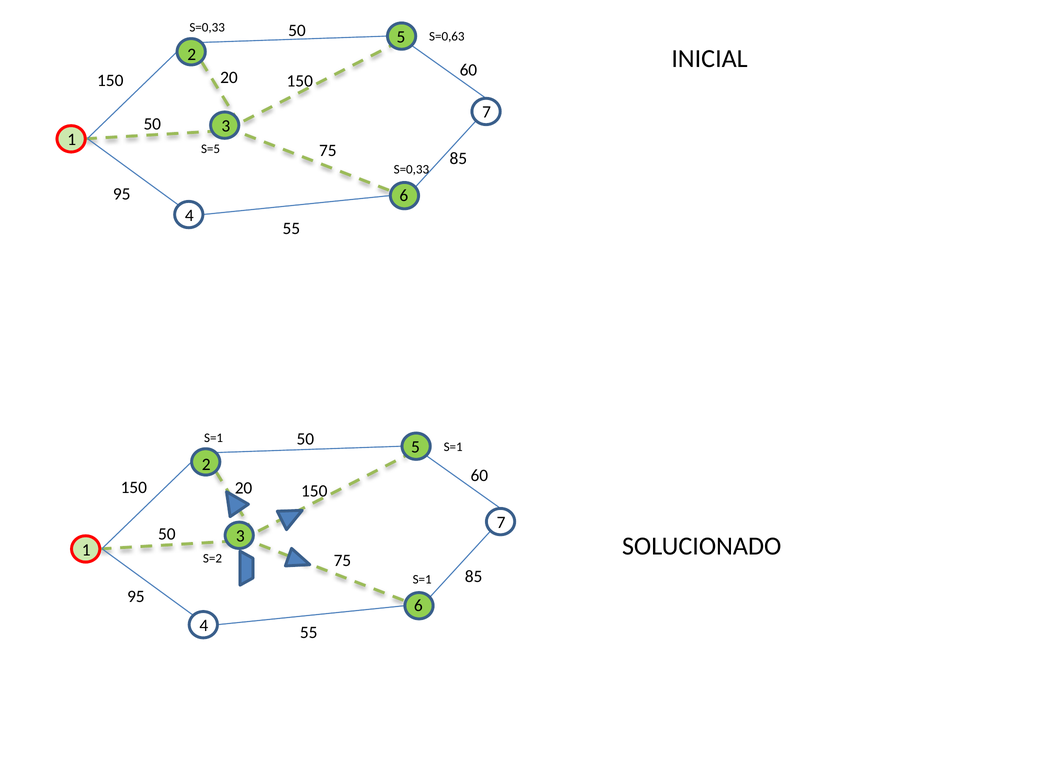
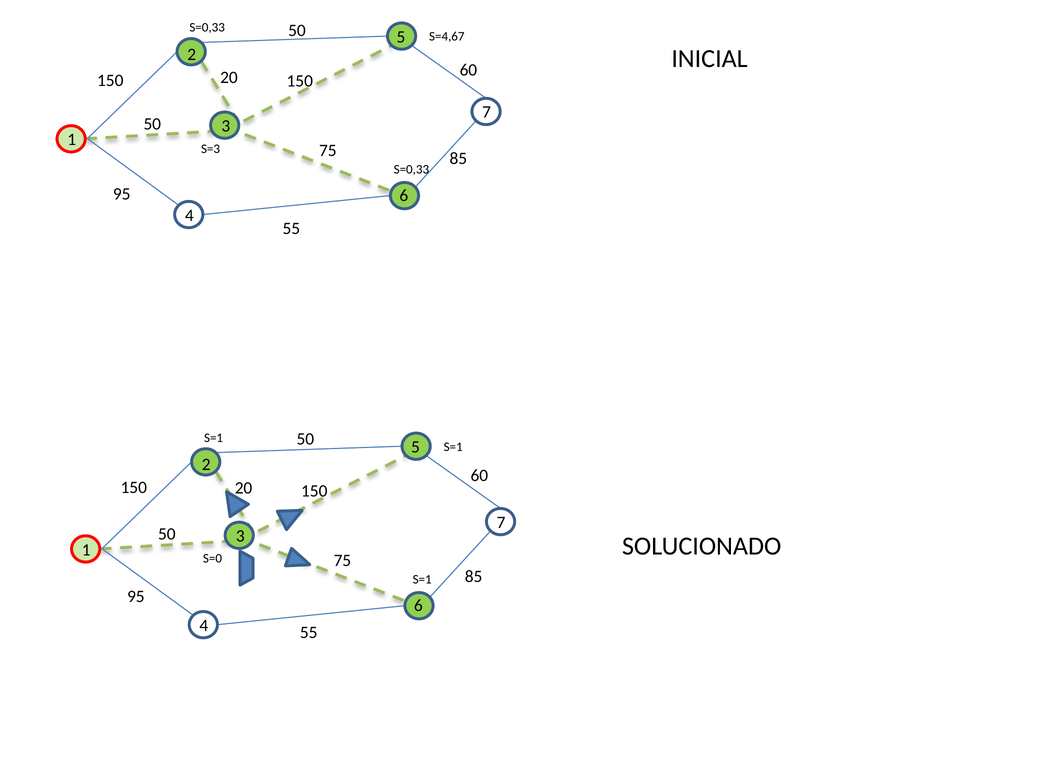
S=0,63: S=0,63 -> S=4,67
S=5: S=5 -> S=3
S=2: S=2 -> S=0
